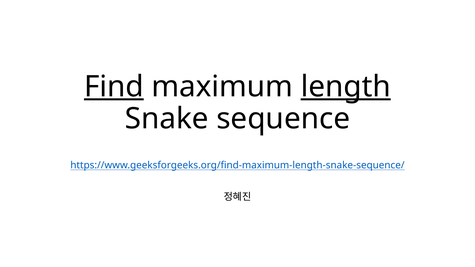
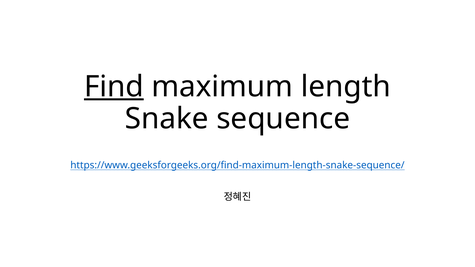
length underline: present -> none
